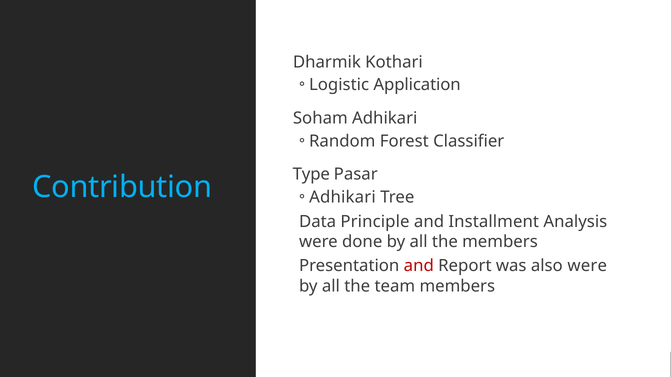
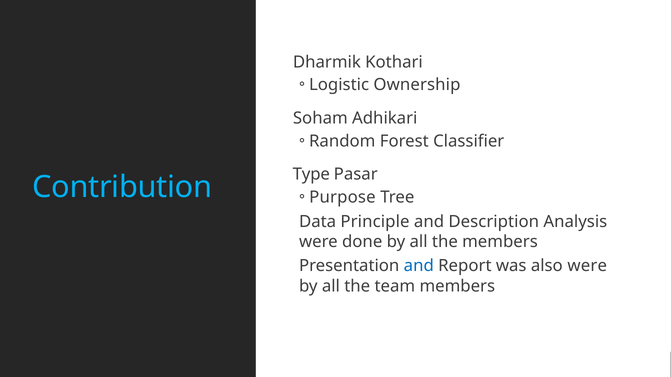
Application: Application -> Ownership
Adhikari at (342, 197): Adhikari -> Purpose
Installment: Installment -> Description
and at (419, 266) colour: red -> blue
